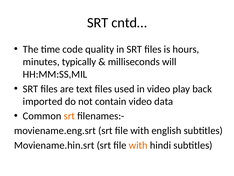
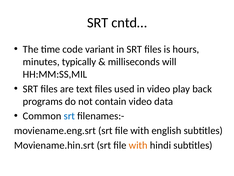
quality: quality -> variant
imported: imported -> programs
srt at (69, 116) colour: orange -> blue
